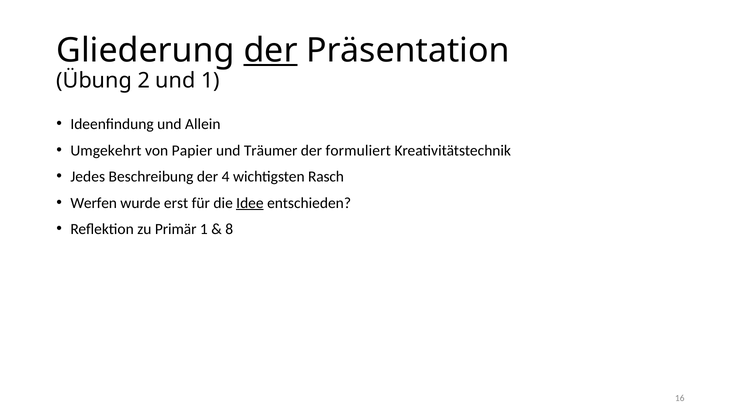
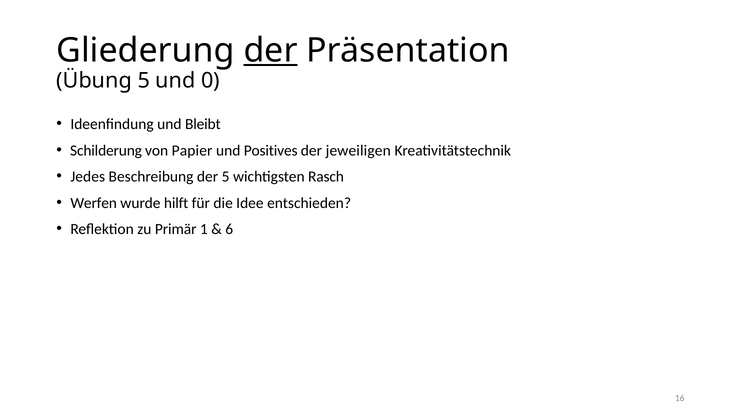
Übung 2: 2 -> 5
und 1: 1 -> 0
Allein: Allein -> Bleibt
Umgekehrt: Umgekehrt -> Schilderung
Träumer: Träumer -> Positives
formuliert: formuliert -> jeweiligen
der 4: 4 -> 5
erst: erst -> hilft
Idee underline: present -> none
8: 8 -> 6
